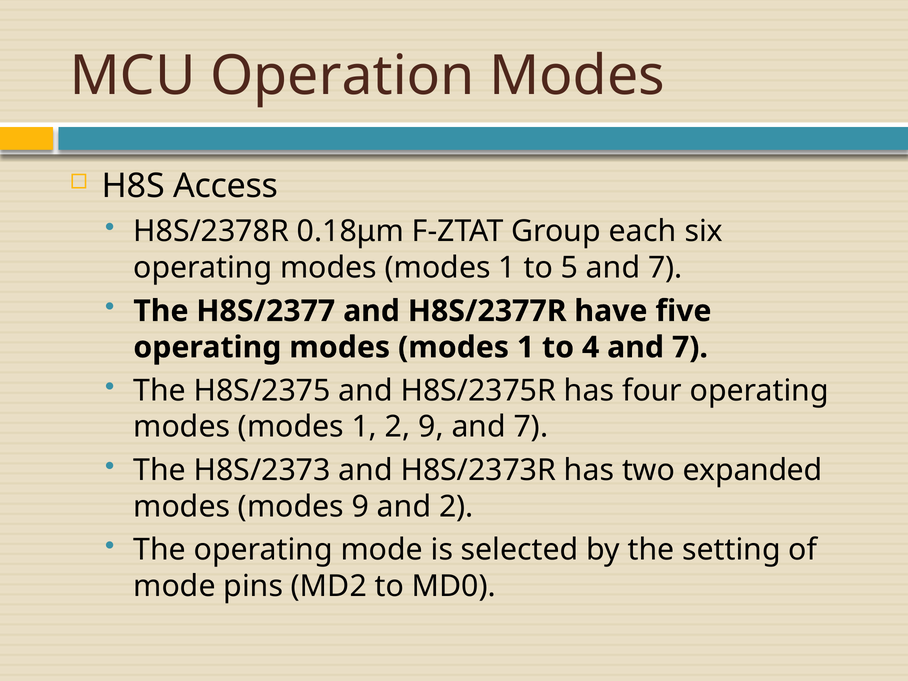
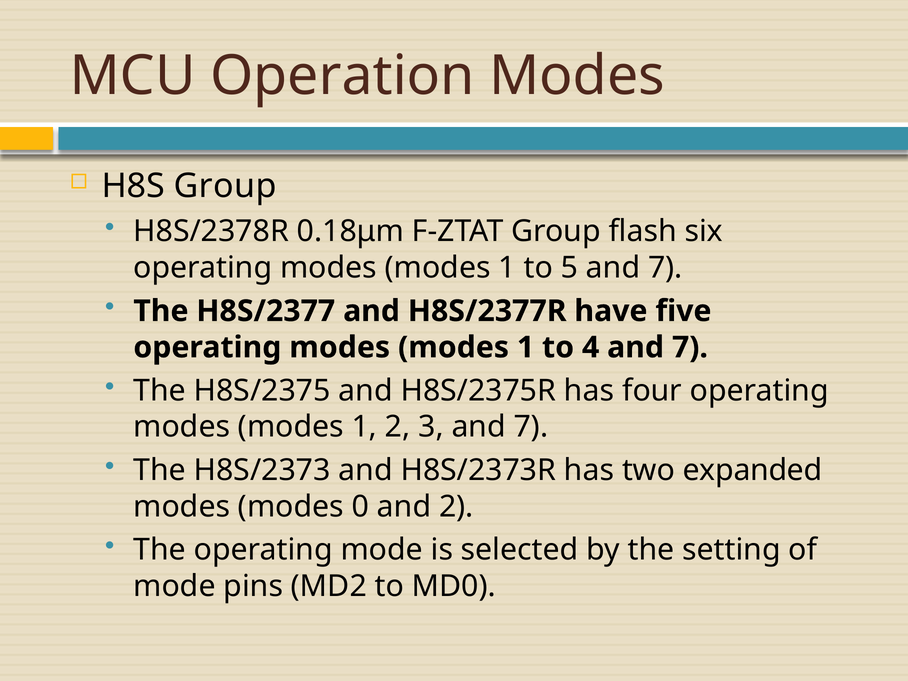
H8S Access: Access -> Group
each: each -> flash
2 9: 9 -> 3
modes 9: 9 -> 0
